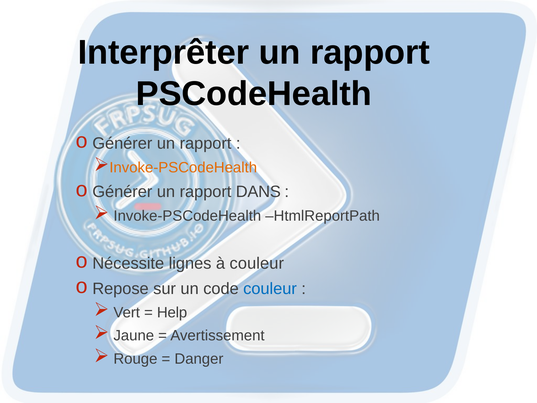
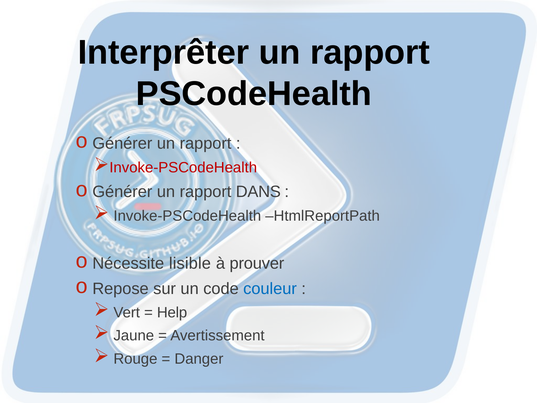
Invoke-PSCodeHealth at (183, 167) colour: orange -> red
lignes: lignes -> lisible
à couleur: couleur -> prouver
